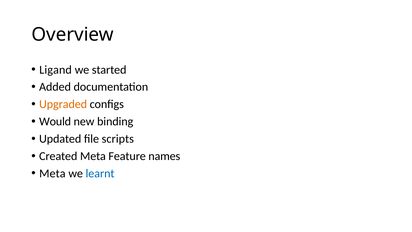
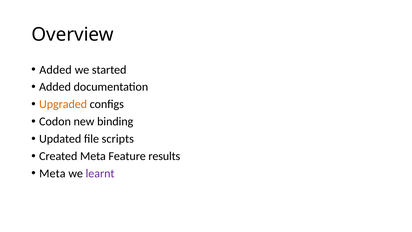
Ligand at (56, 70): Ligand -> Added
Would: Would -> Codon
names: names -> results
learnt colour: blue -> purple
